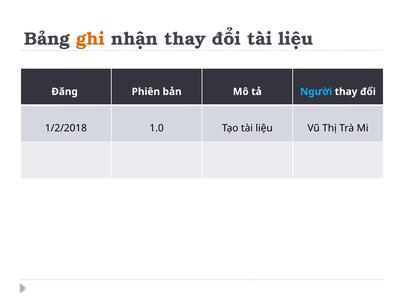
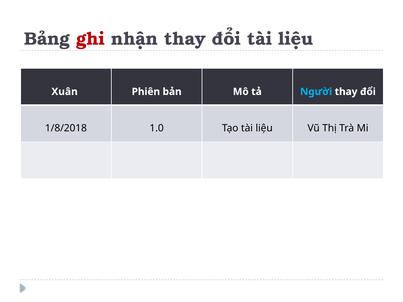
ghi colour: orange -> red
Đăng: Đăng -> Xuân
1/2/2018: 1/2/2018 -> 1/8/2018
